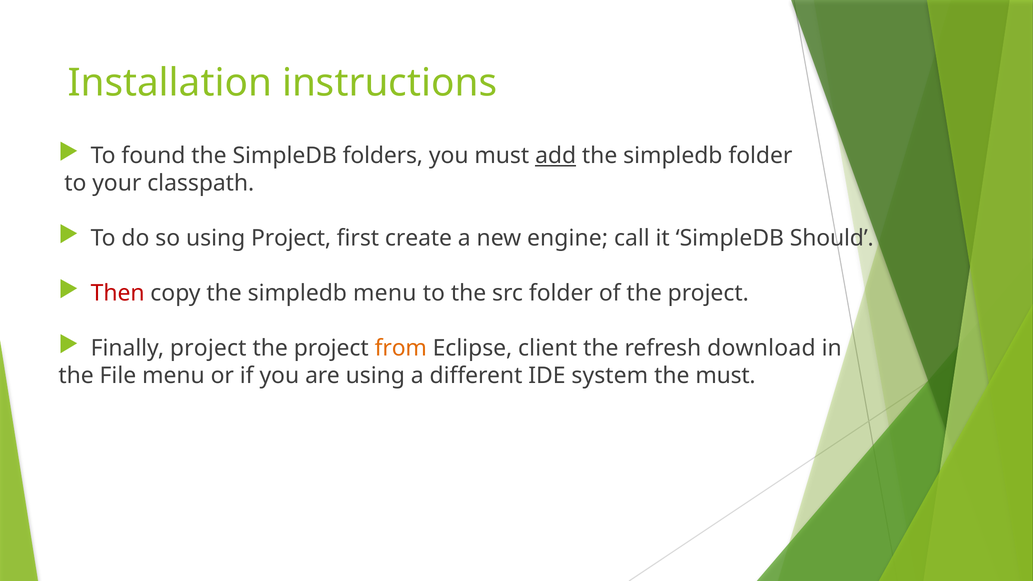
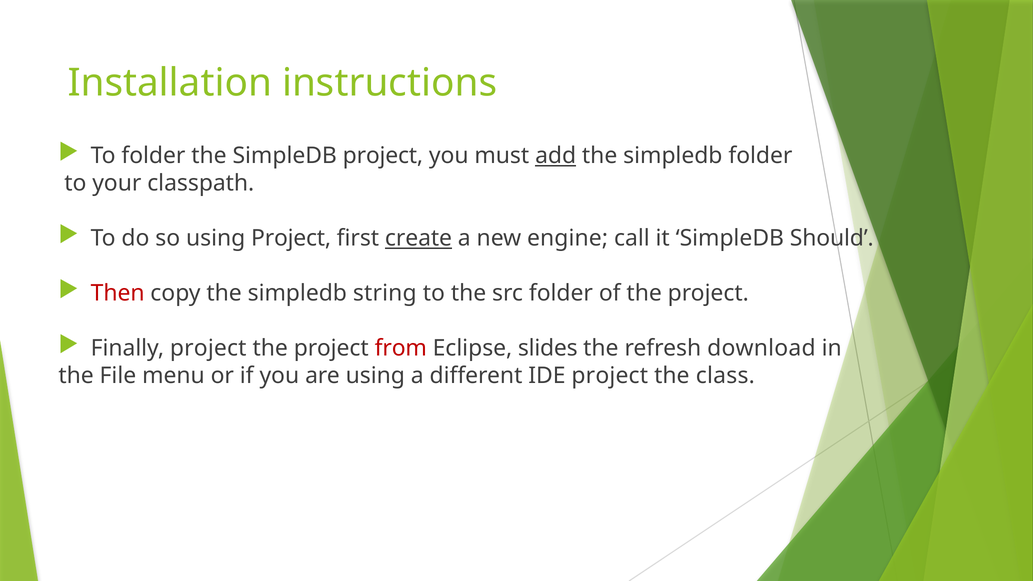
To found: found -> folder
SimpleDB folders: folders -> project
create underline: none -> present
simpledb menu: menu -> string
from colour: orange -> red
client: client -> slides
IDE system: system -> project
the must: must -> class
